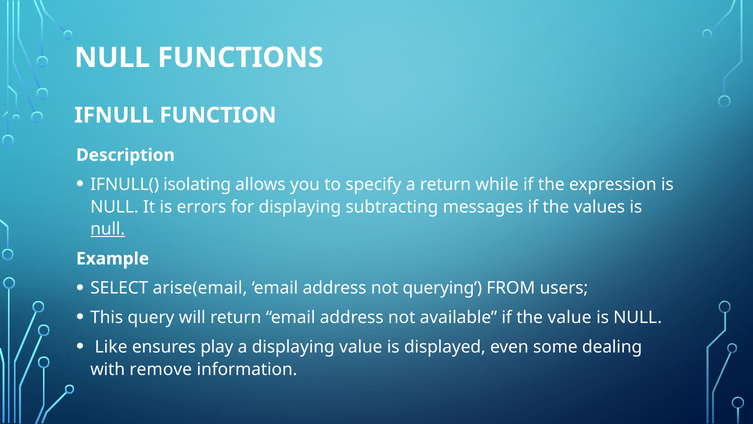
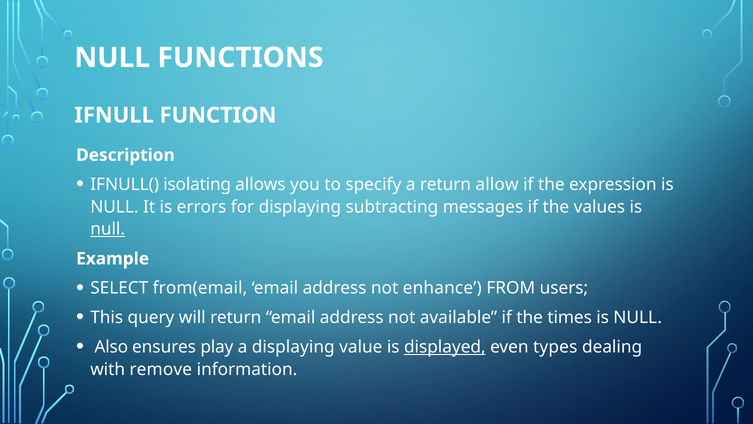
while: while -> allow
arise(email: arise(email -> from(email
querying: querying -> enhance
the value: value -> times
Like: Like -> Also
displayed underline: none -> present
some: some -> types
